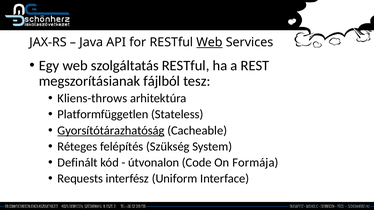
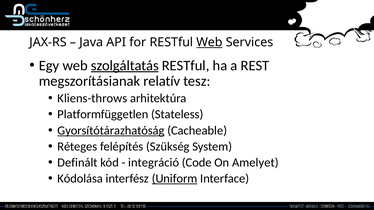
szolgáltatás underline: none -> present
fájlból: fájlból -> relatív
útvonalon: útvonalon -> integráció
Formája: Formája -> Amelyet
Requests: Requests -> Kódolása
Uniform underline: none -> present
